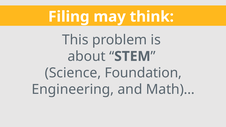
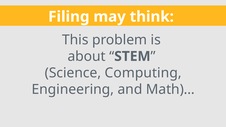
Foundation: Foundation -> Computing
